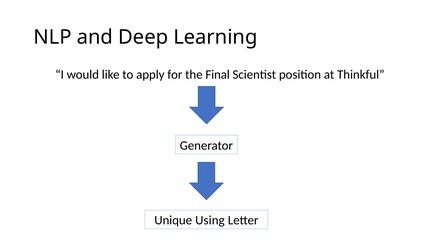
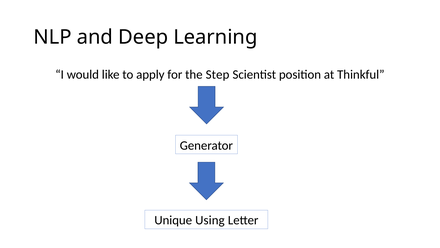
Final: Final -> Step
